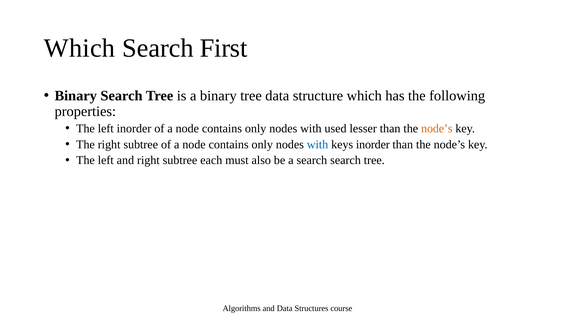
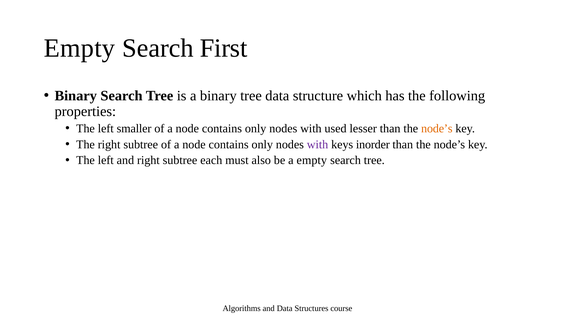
Which at (80, 48): Which -> Empty
left inorder: inorder -> smaller
with at (318, 145) colour: blue -> purple
a search: search -> empty
